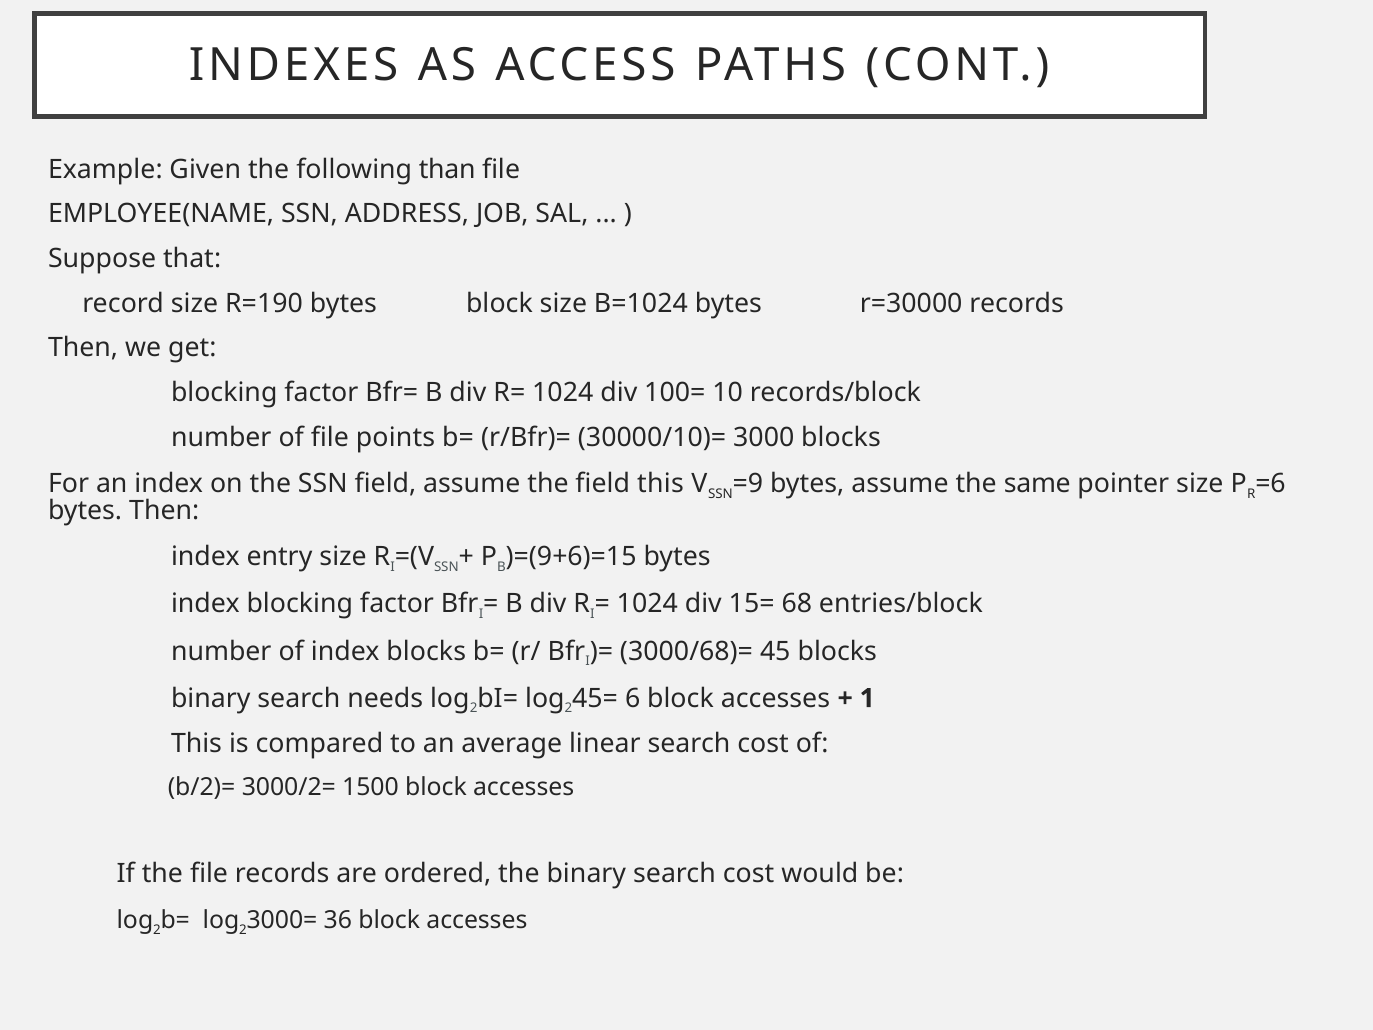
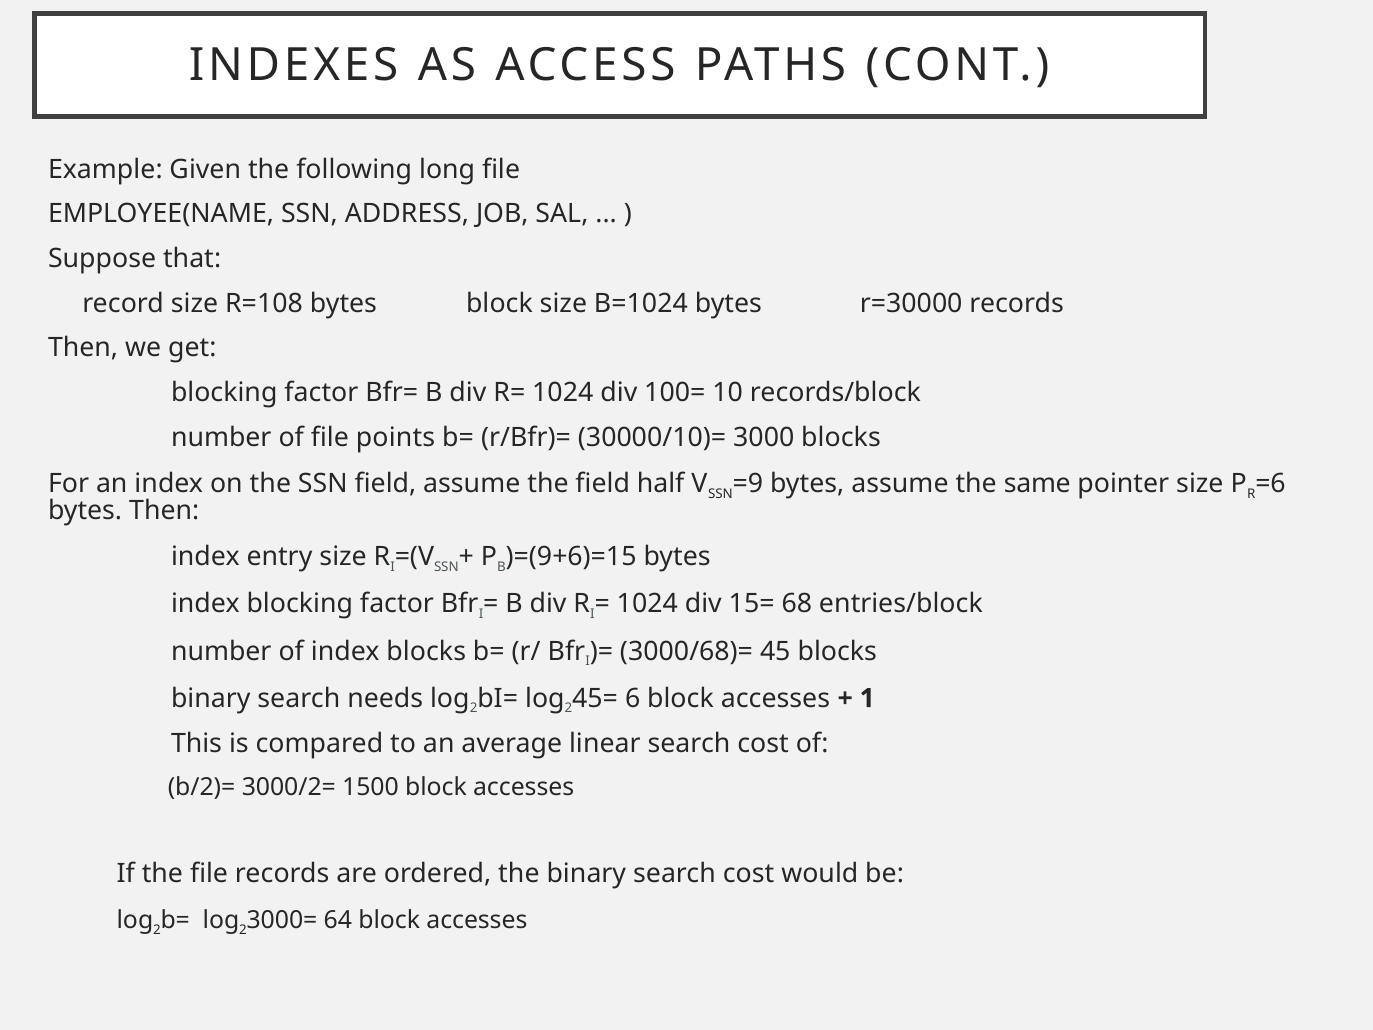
than: than -> long
R=190: R=190 -> R=108
field this: this -> half
36: 36 -> 64
